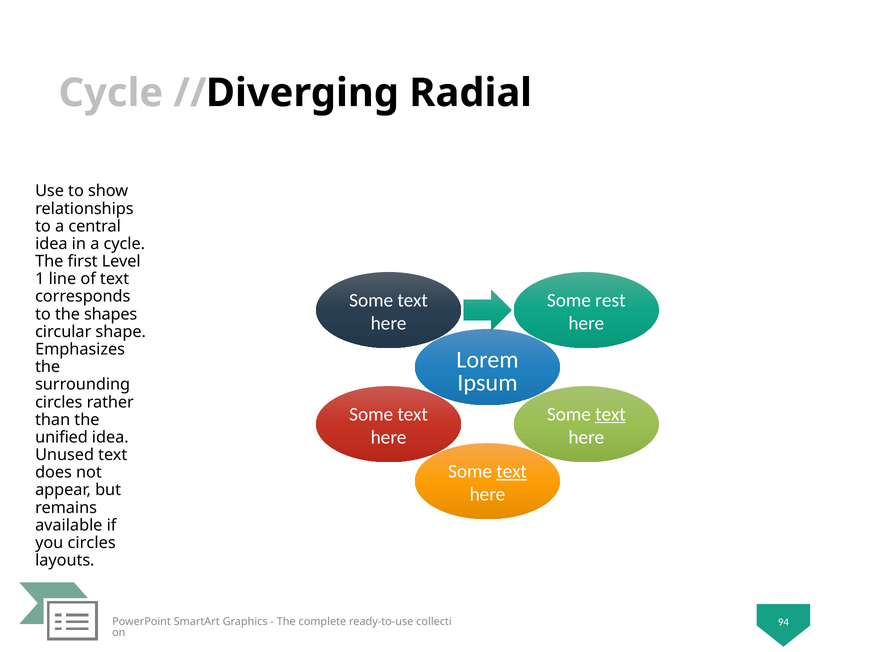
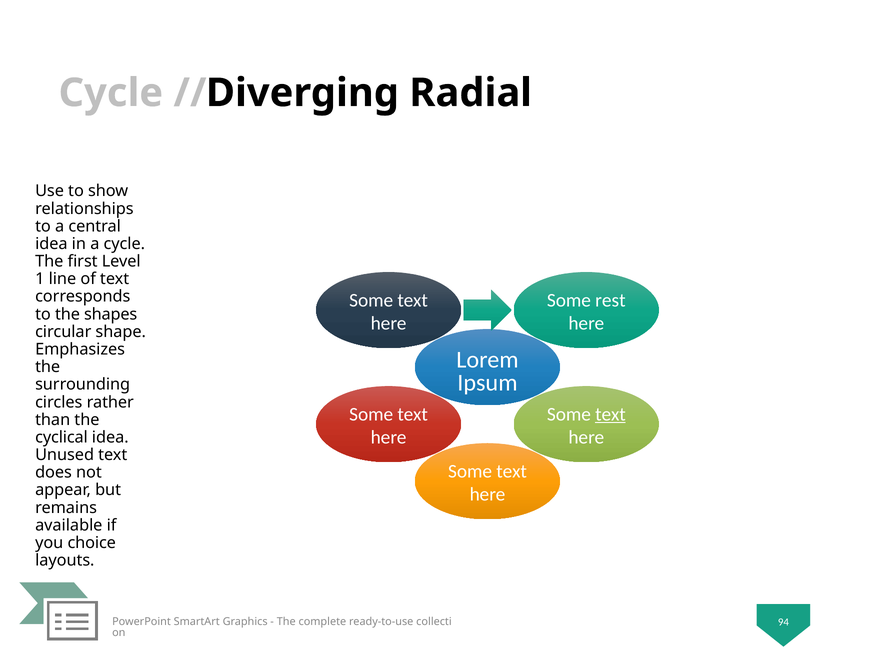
unified: unified -> cyclical
text at (512, 472) underline: present -> none
you circles: circles -> choice
